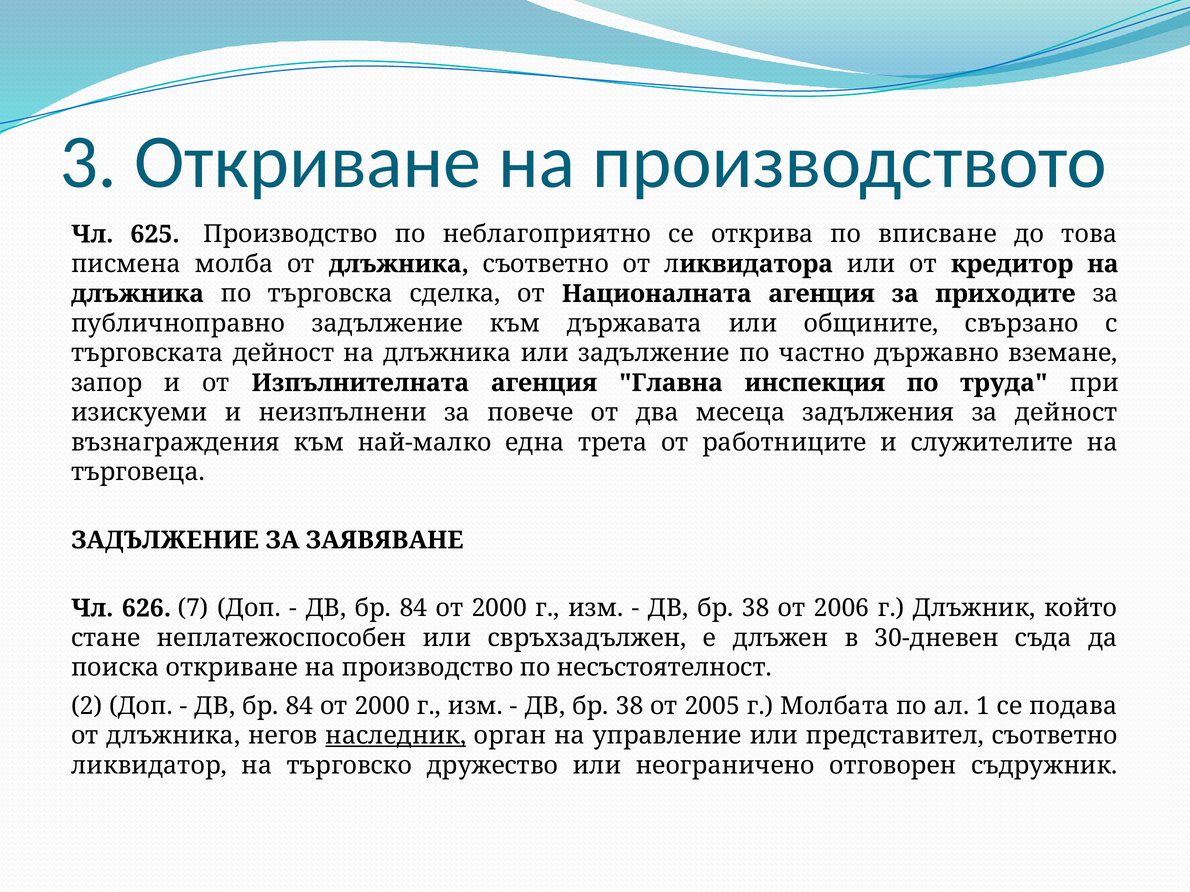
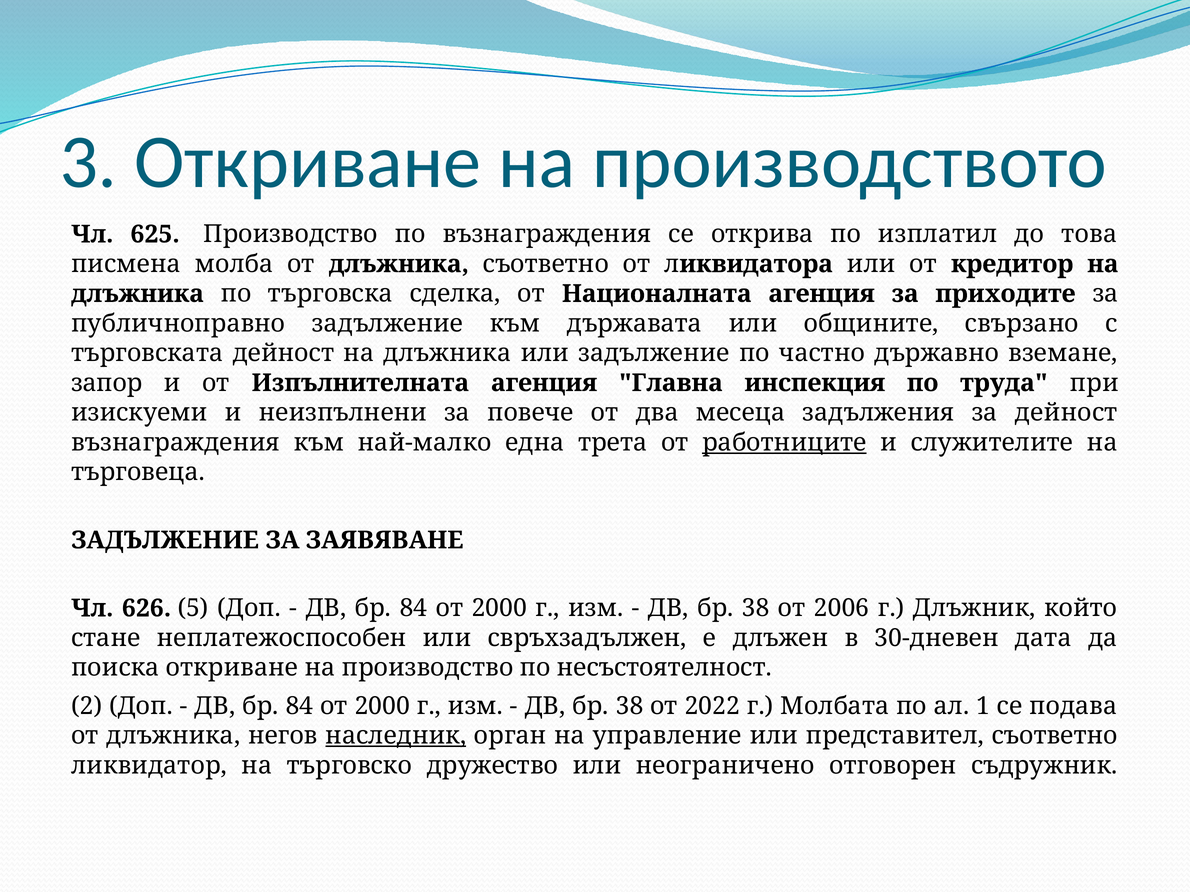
по неблагоприятно: неблагоприятно -> възнаграждения
вписване: вписване -> изплатил
работниците underline: none -> present
7: 7 -> 5
съда: съда -> дата
2005: 2005 -> 2022
